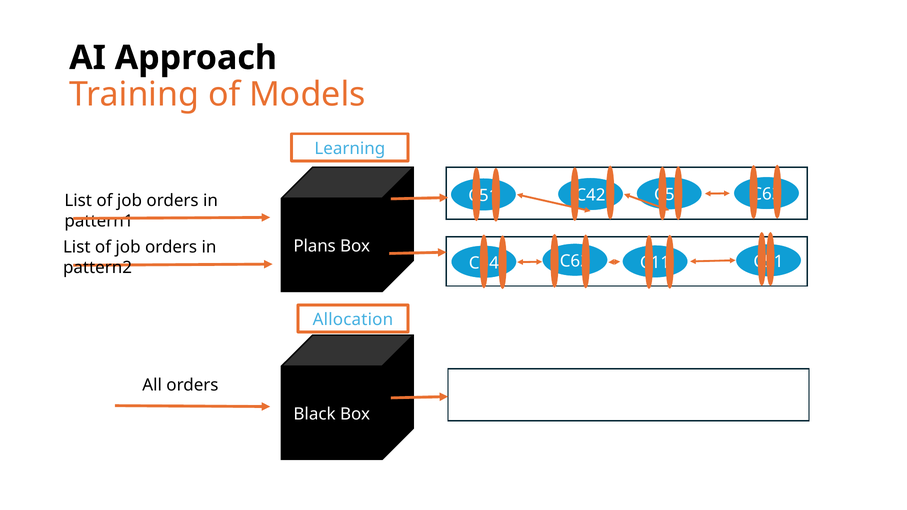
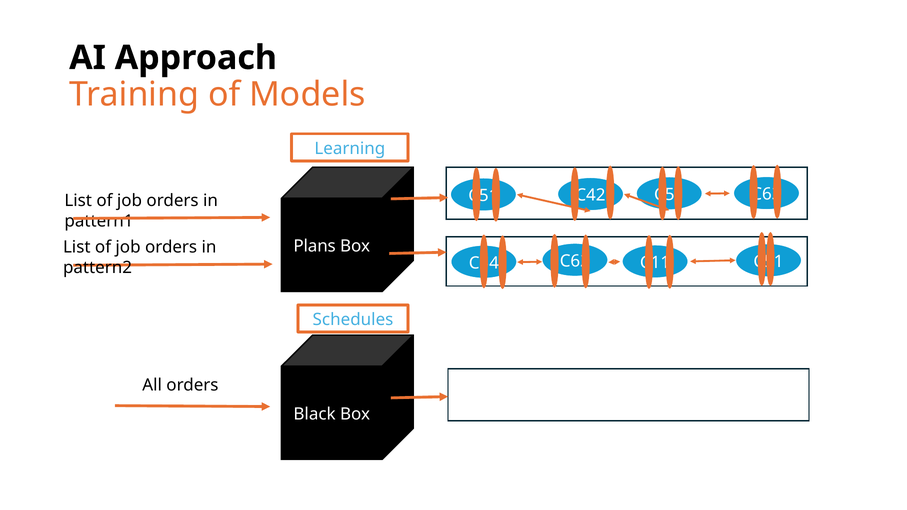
Allocation: Allocation -> Schedules
